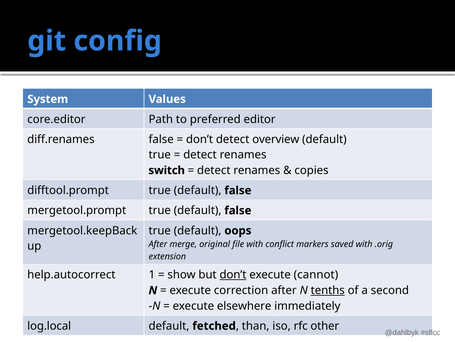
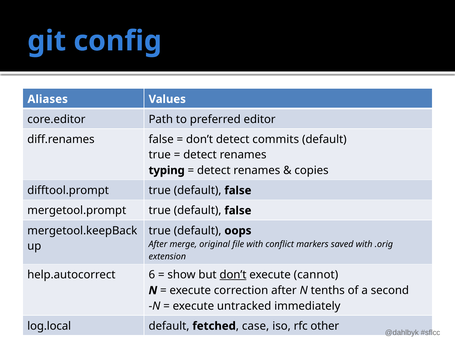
System: System -> Aliases
overview: overview -> commits
switch: switch -> typing
1: 1 -> 6
tenths underline: present -> none
elsewhere: elsewhere -> untracked
than: than -> case
